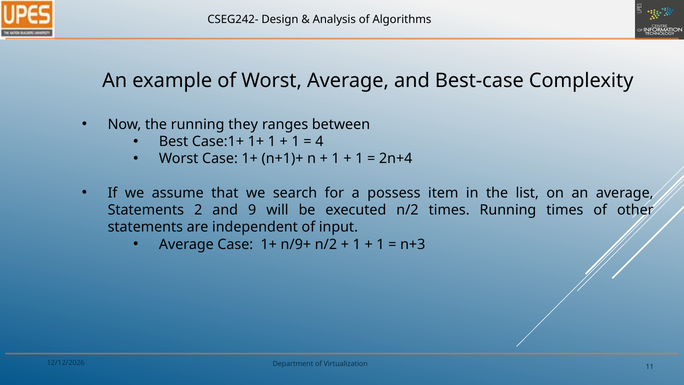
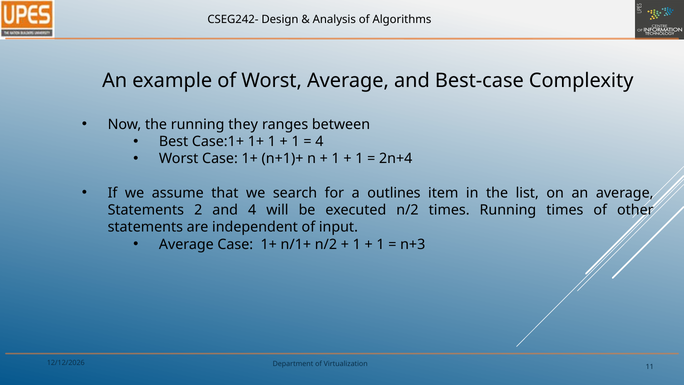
possess: possess -> outlines
and 9: 9 -> 4
n/9+: n/9+ -> n/1+
